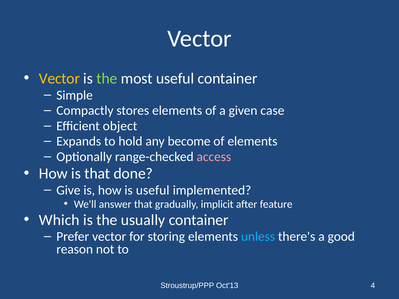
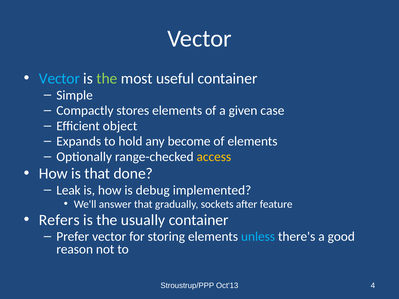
Vector at (59, 79) colour: yellow -> light blue
access colour: pink -> yellow
Give: Give -> Leak
is useful: useful -> debug
implicit: implicit -> sockets
Which: Which -> Refers
